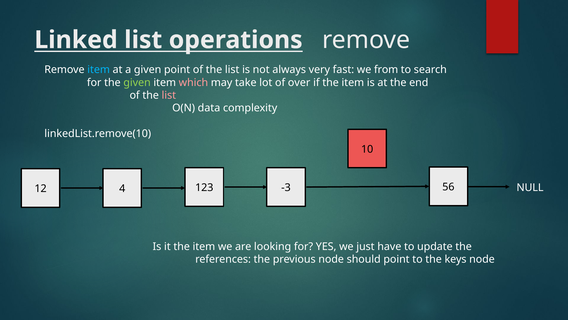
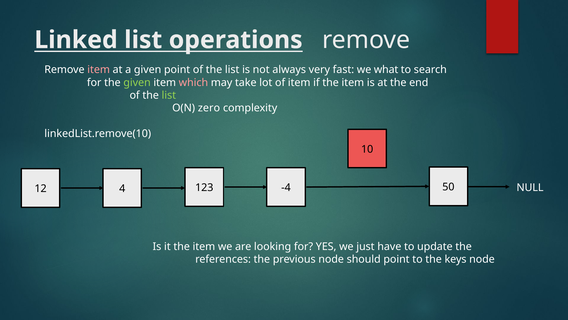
item at (99, 70) colour: light blue -> pink
from: from -> what
of over: over -> item
list at (169, 95) colour: pink -> light green
data: data -> zero
-3: -3 -> -4
56: 56 -> 50
